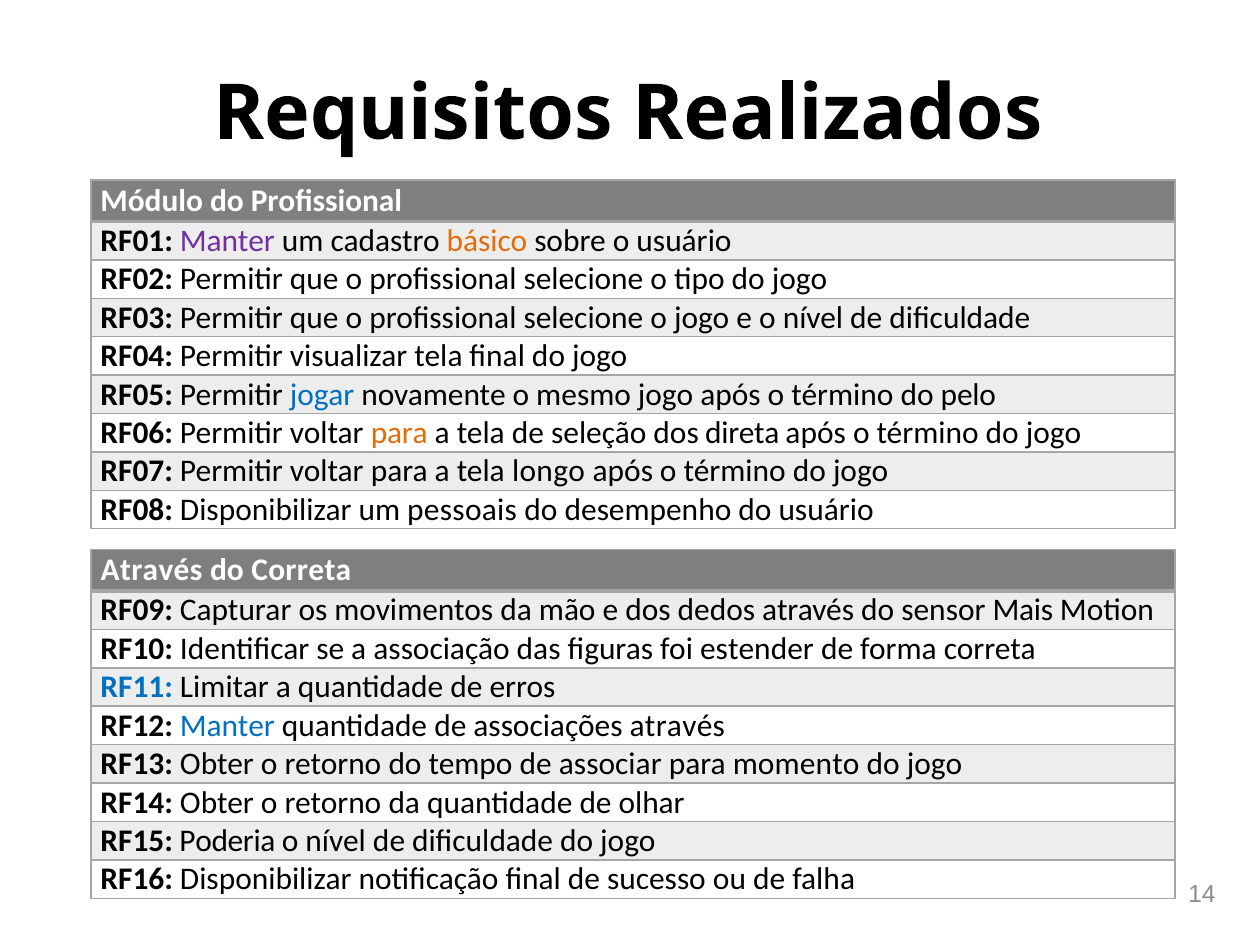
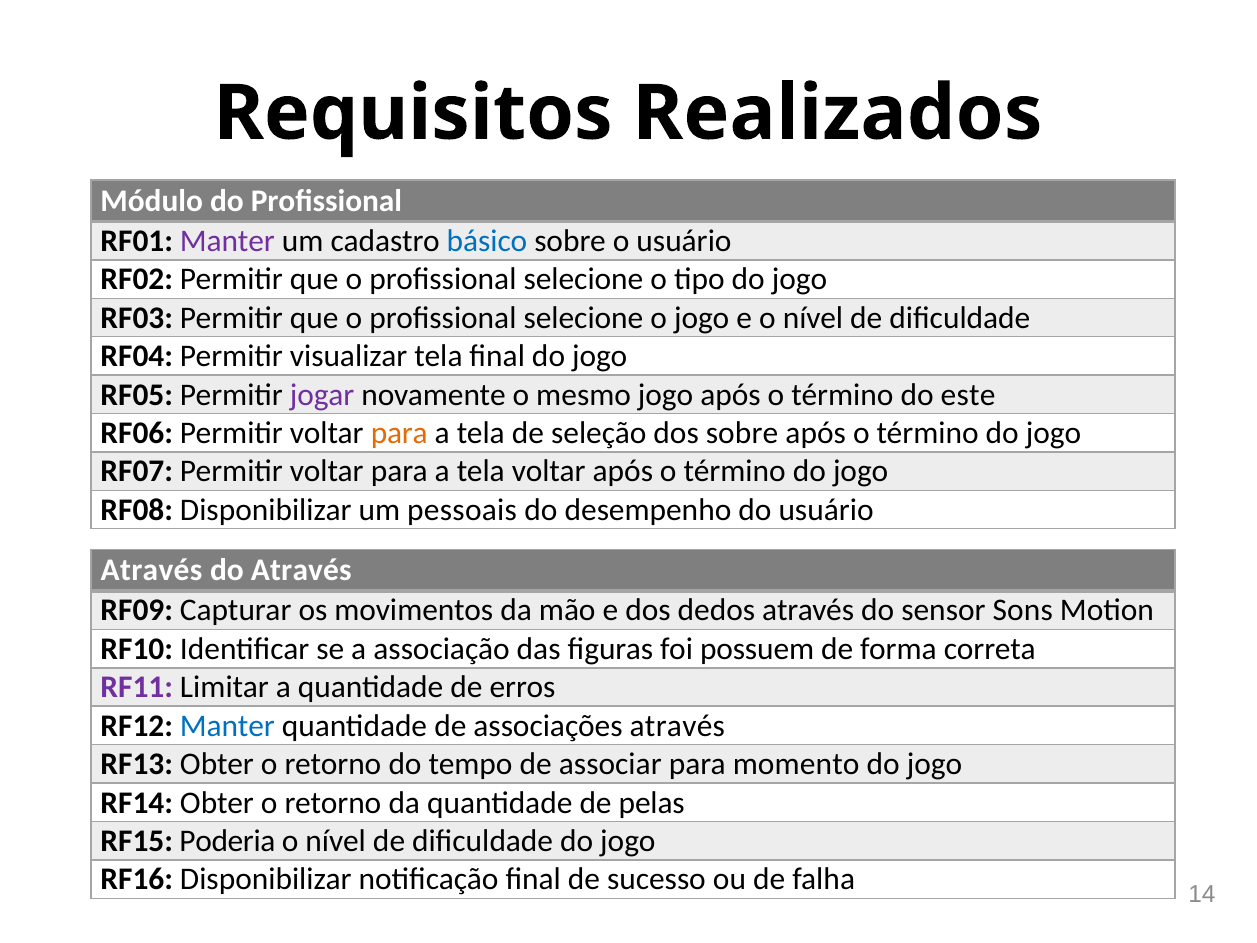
básico colour: orange -> blue
jogar colour: blue -> purple
pelo: pelo -> este
dos direta: direta -> sobre
tela longo: longo -> voltar
do Correta: Correta -> Através
Mais: Mais -> Sons
estender: estender -> possuem
RF11 colour: blue -> purple
olhar: olhar -> pelas
